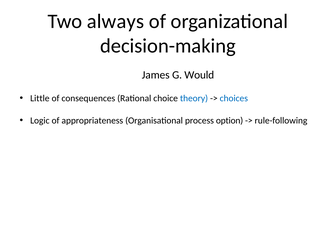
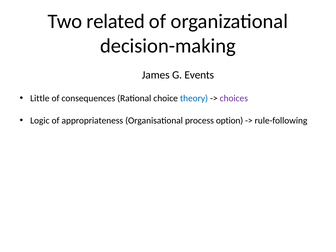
always: always -> related
Would: Would -> Events
choices colour: blue -> purple
